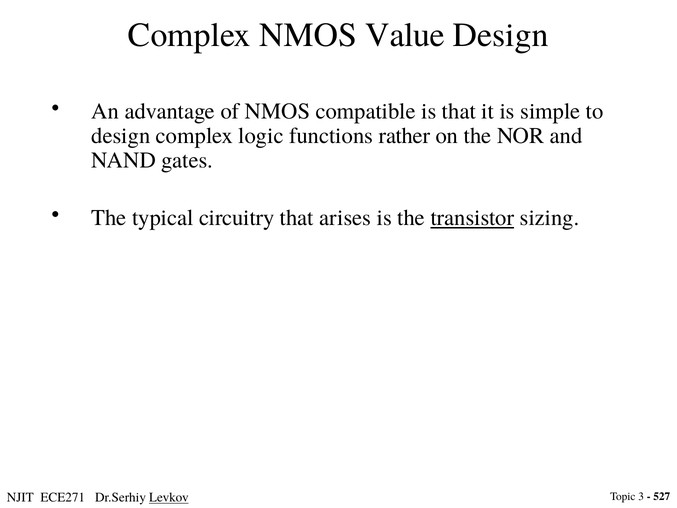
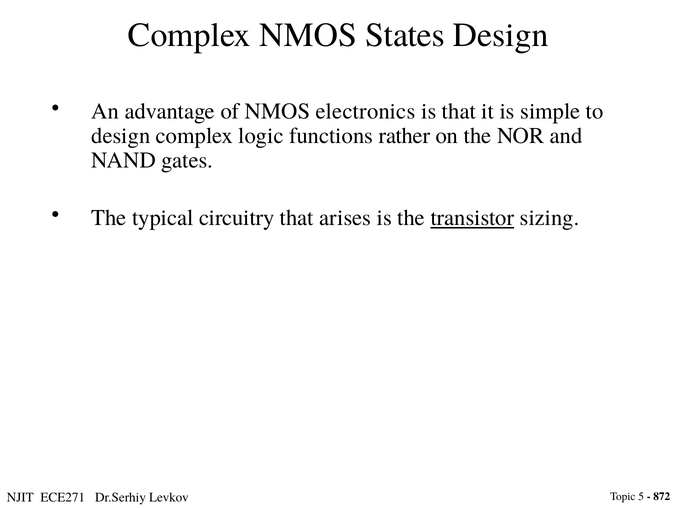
Value: Value -> States
compatible: compatible -> electronics
3: 3 -> 5
527: 527 -> 872
Levkov underline: present -> none
